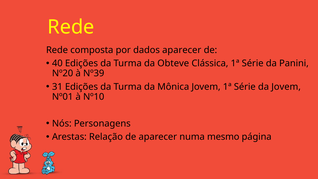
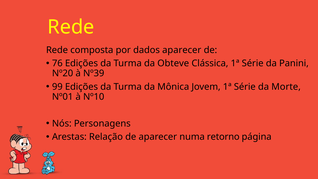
40: 40 -> 76
31: 31 -> 99
da Jovem: Jovem -> Morte
mesmo: mesmo -> retorno
